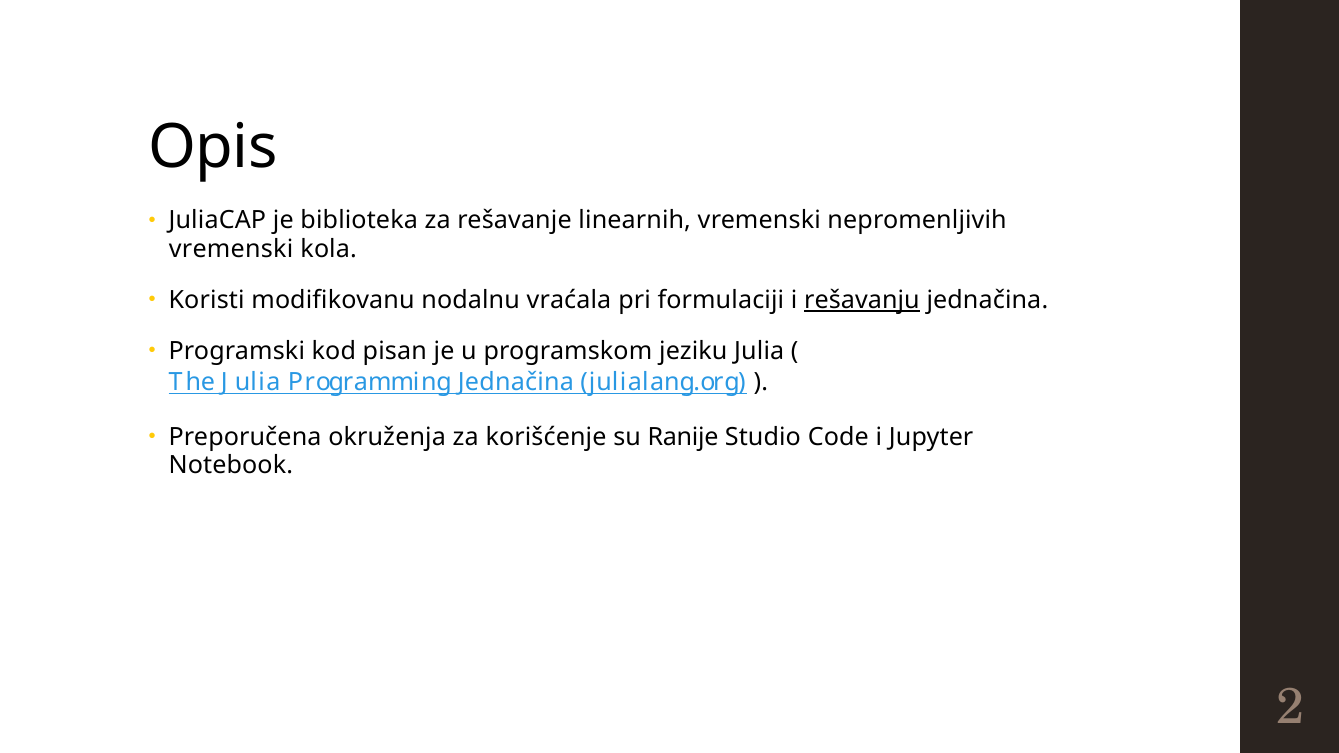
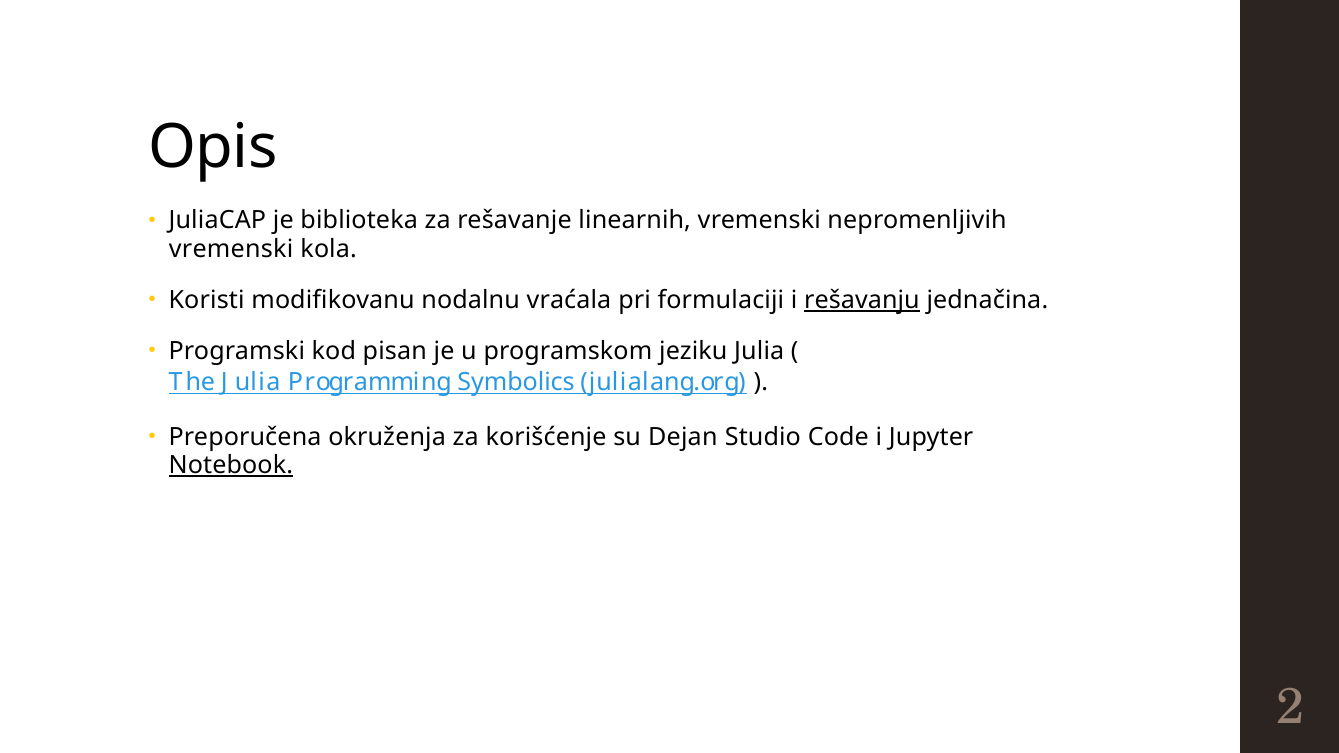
Programming Jednačina: Jednačina -> Symbolics
Ranije: Ranije -> Dejan
Notebook underline: none -> present
